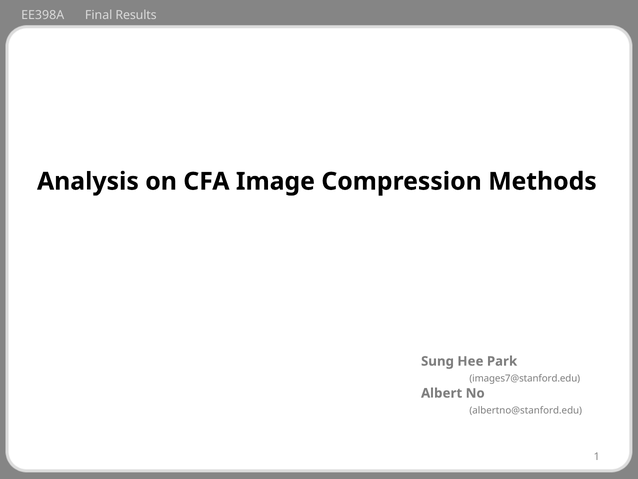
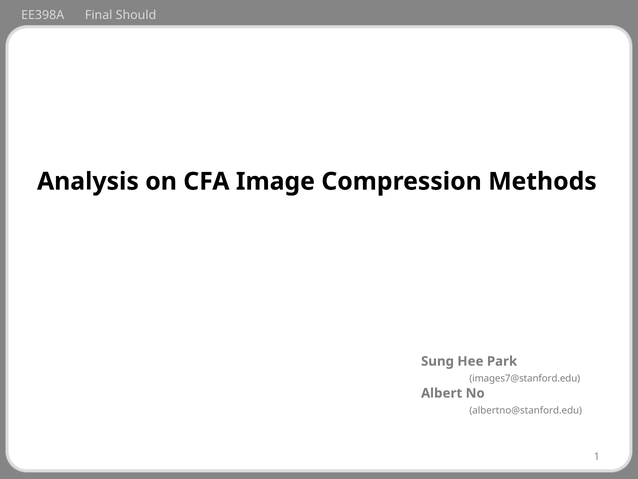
Results: Results -> Should
